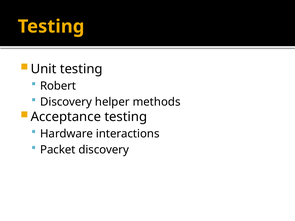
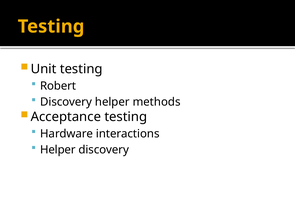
Packet at (58, 150): Packet -> Helper
